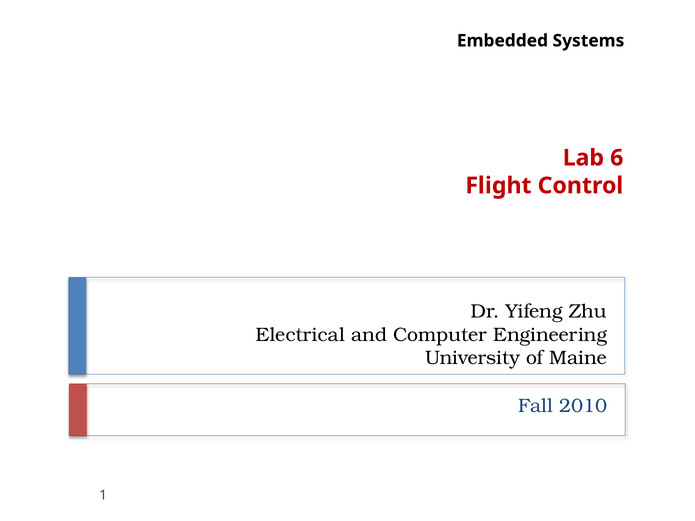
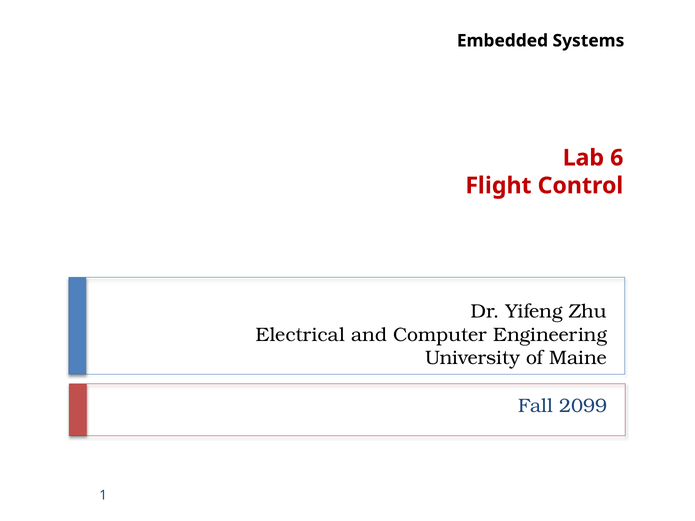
2010: 2010 -> 2099
